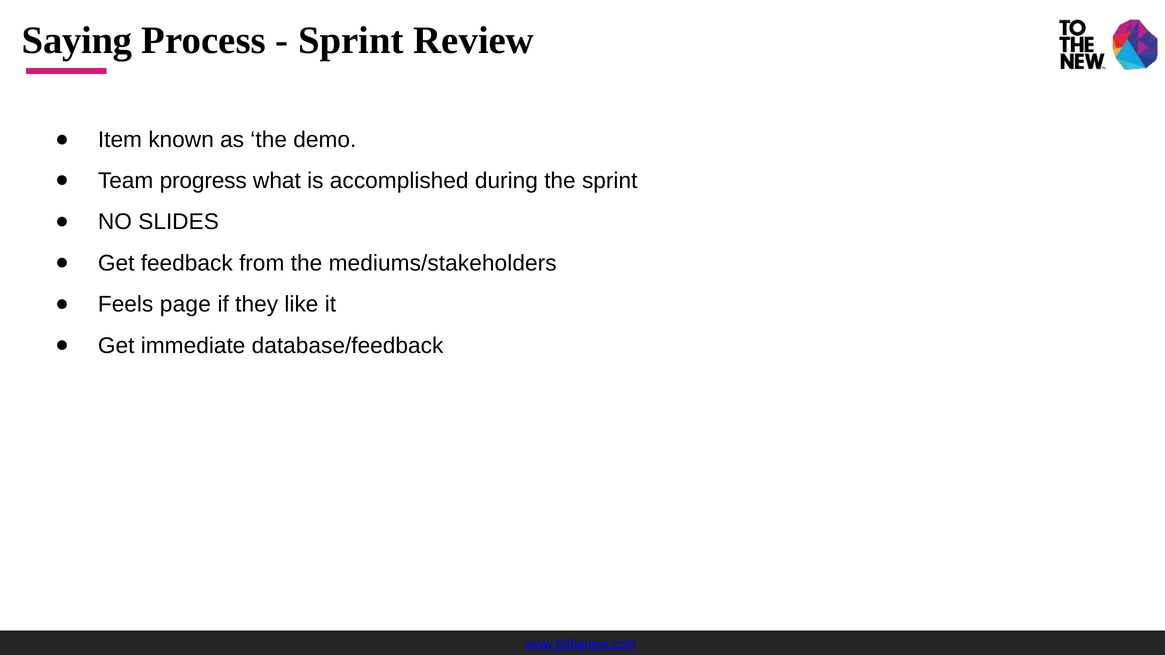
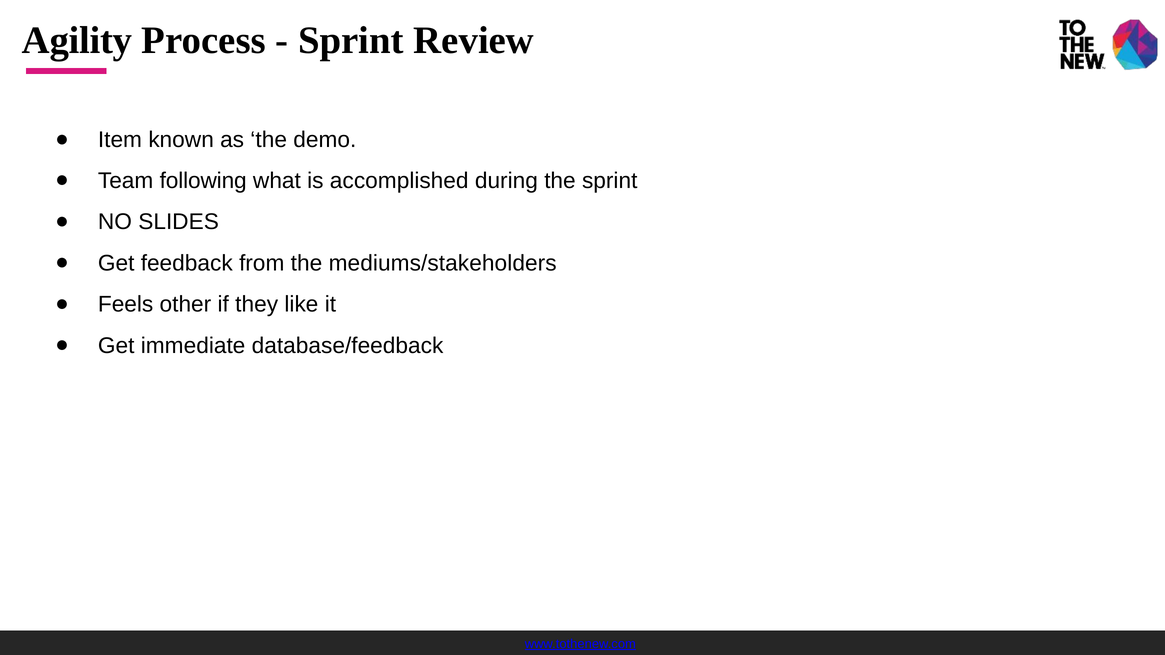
Saying: Saying -> Agility
progress: progress -> following
page: page -> other
